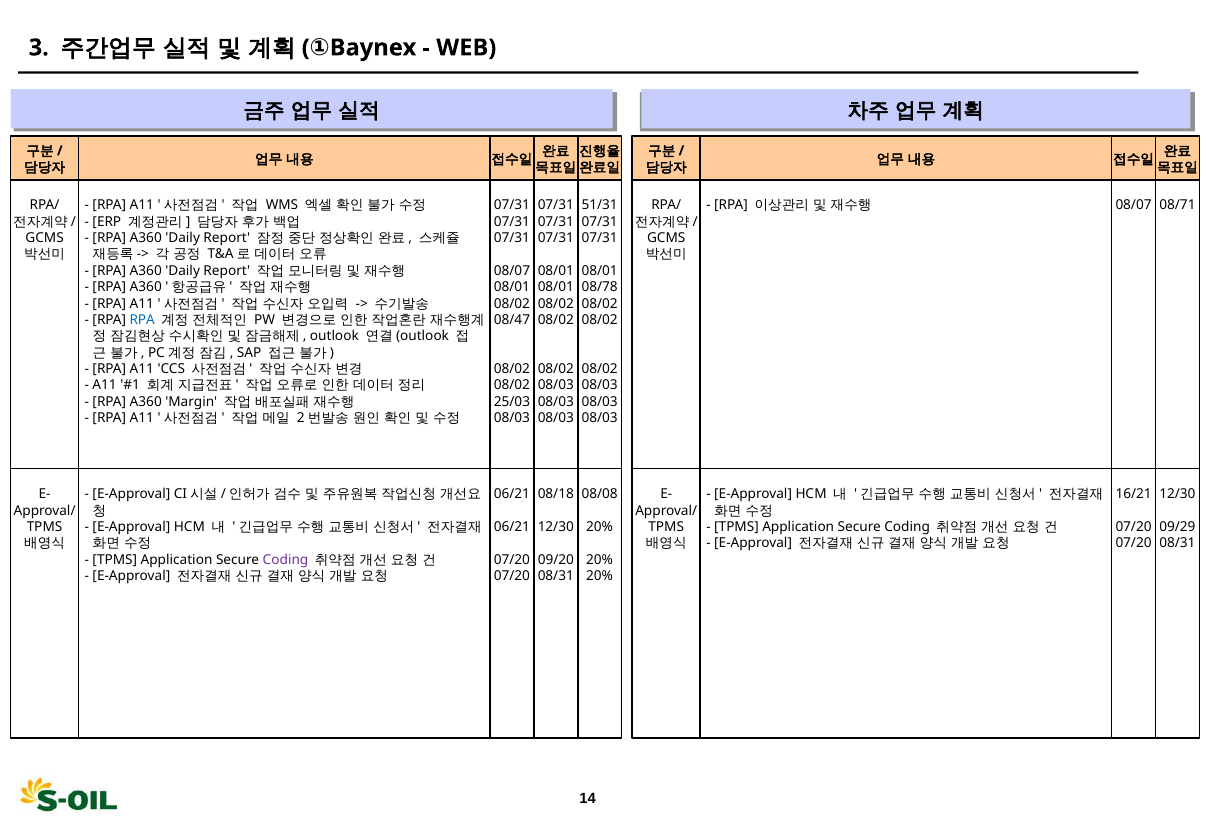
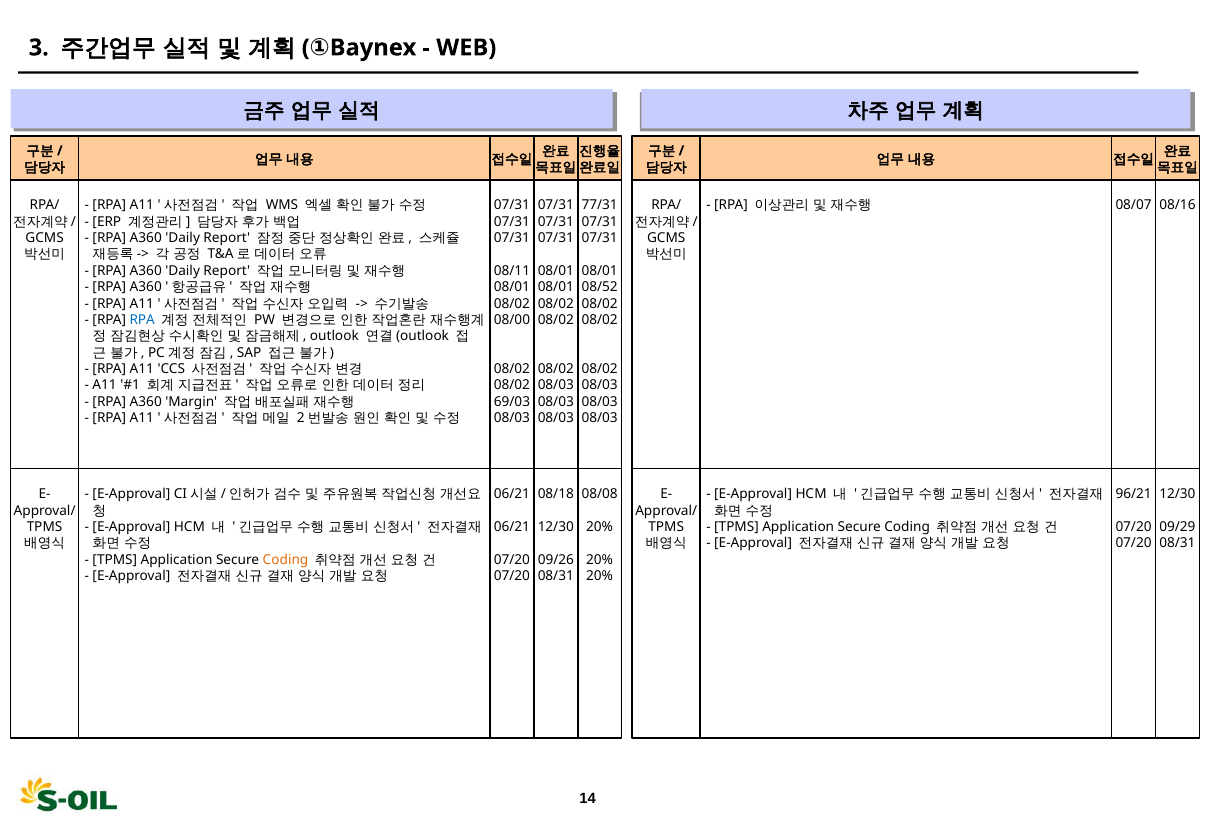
51/31: 51/31 -> 77/31
08/71: 08/71 -> 08/16
08/07 at (512, 271): 08/07 -> 08/11
08/78: 08/78 -> 08/52
08/47: 08/47 -> 08/00
25/03: 25/03 -> 69/03
16/21: 16/21 -> 96/21
Coding at (286, 560) colour: purple -> orange
09/20: 09/20 -> 09/26
